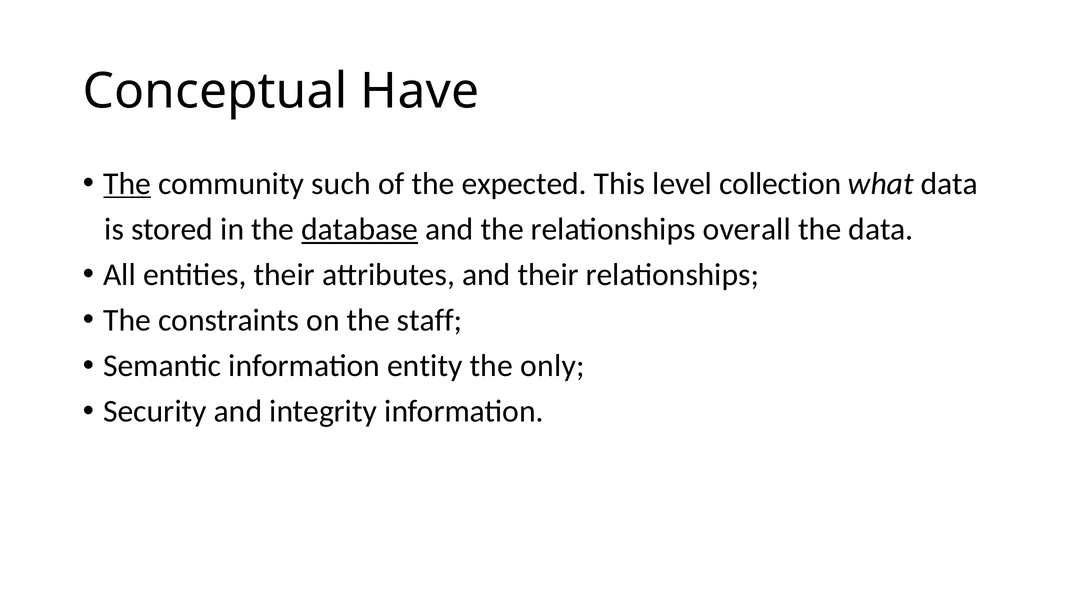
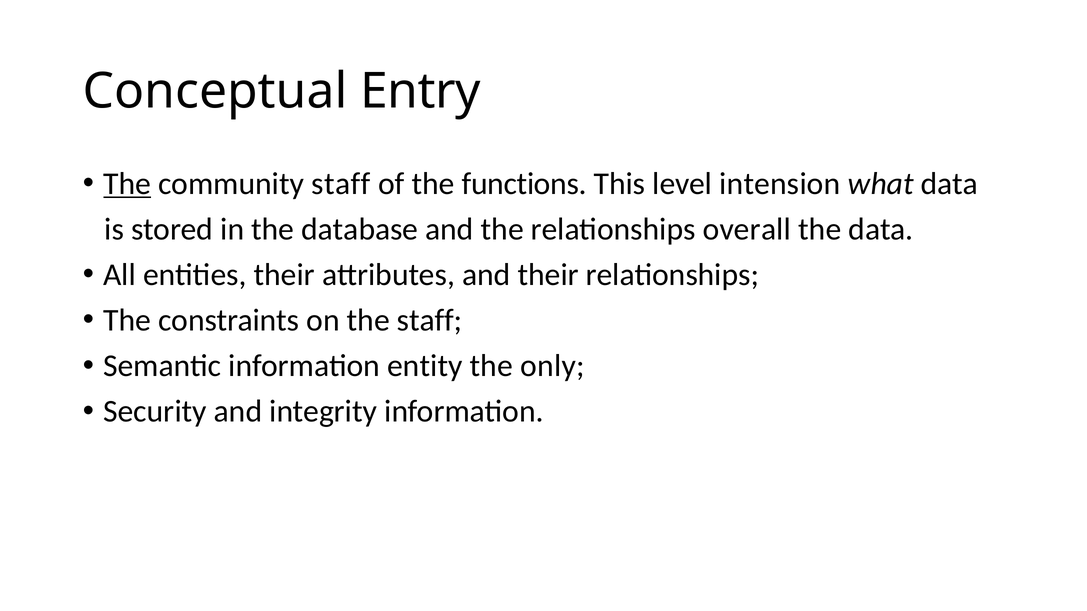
Have: Have -> Entry
community such: such -> staff
expected: expected -> functions
collection: collection -> intension
database underline: present -> none
